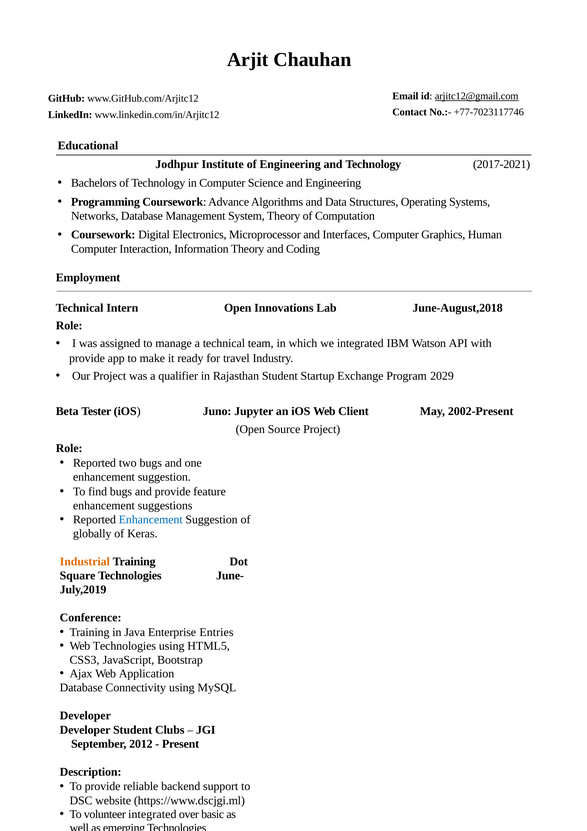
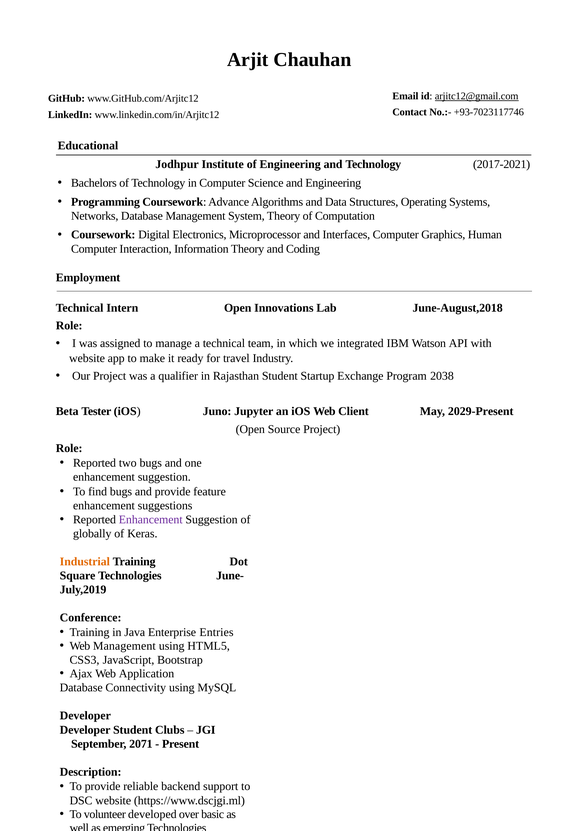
+77-7023117746: +77-7023117746 -> +93-7023117746
provide at (87, 358): provide -> website
2029: 2029 -> 2038
2002-Present: 2002-Present -> 2029-Present
Enhancement at (151, 519) colour: blue -> purple
Web Technologies: Technologies -> Management
2012: 2012 -> 2071
volunteer integrated: integrated -> developed
